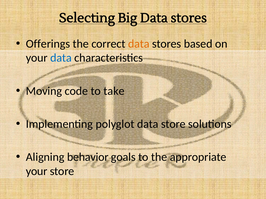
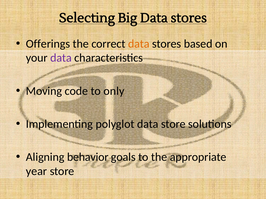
data at (61, 58) colour: blue -> purple
take: take -> only
your at (37, 172): your -> year
